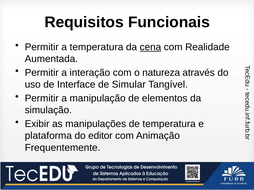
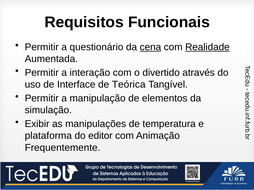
a temperatura: temperatura -> questionário
Realidade underline: none -> present
natureza: natureza -> divertido
Simular: Simular -> Teórica
